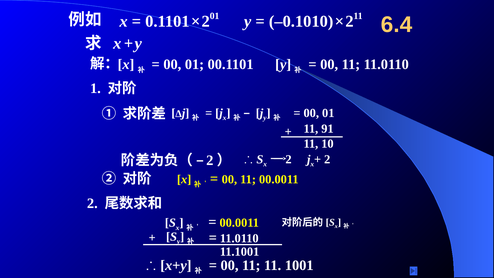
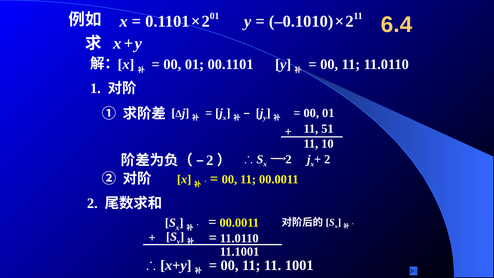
91: 91 -> 51
